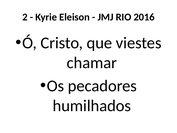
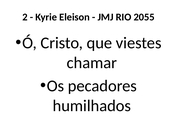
2016: 2016 -> 2055
